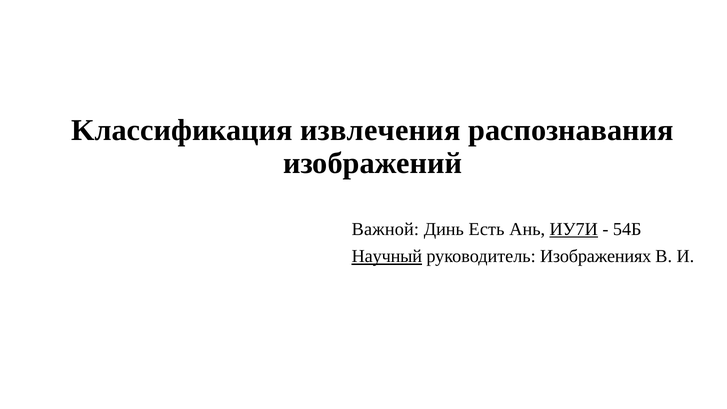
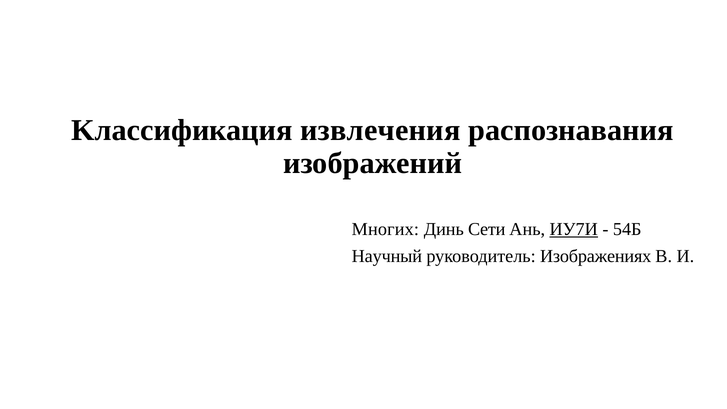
Важной: Важной -> Многих
Есть: Есть -> Сети
Научный underline: present -> none
